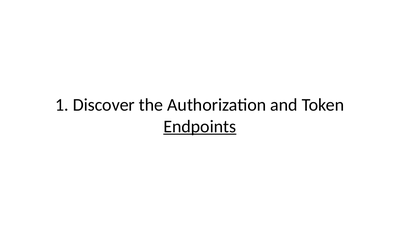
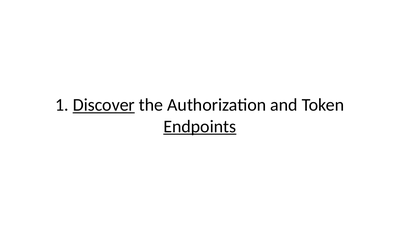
Discover underline: none -> present
